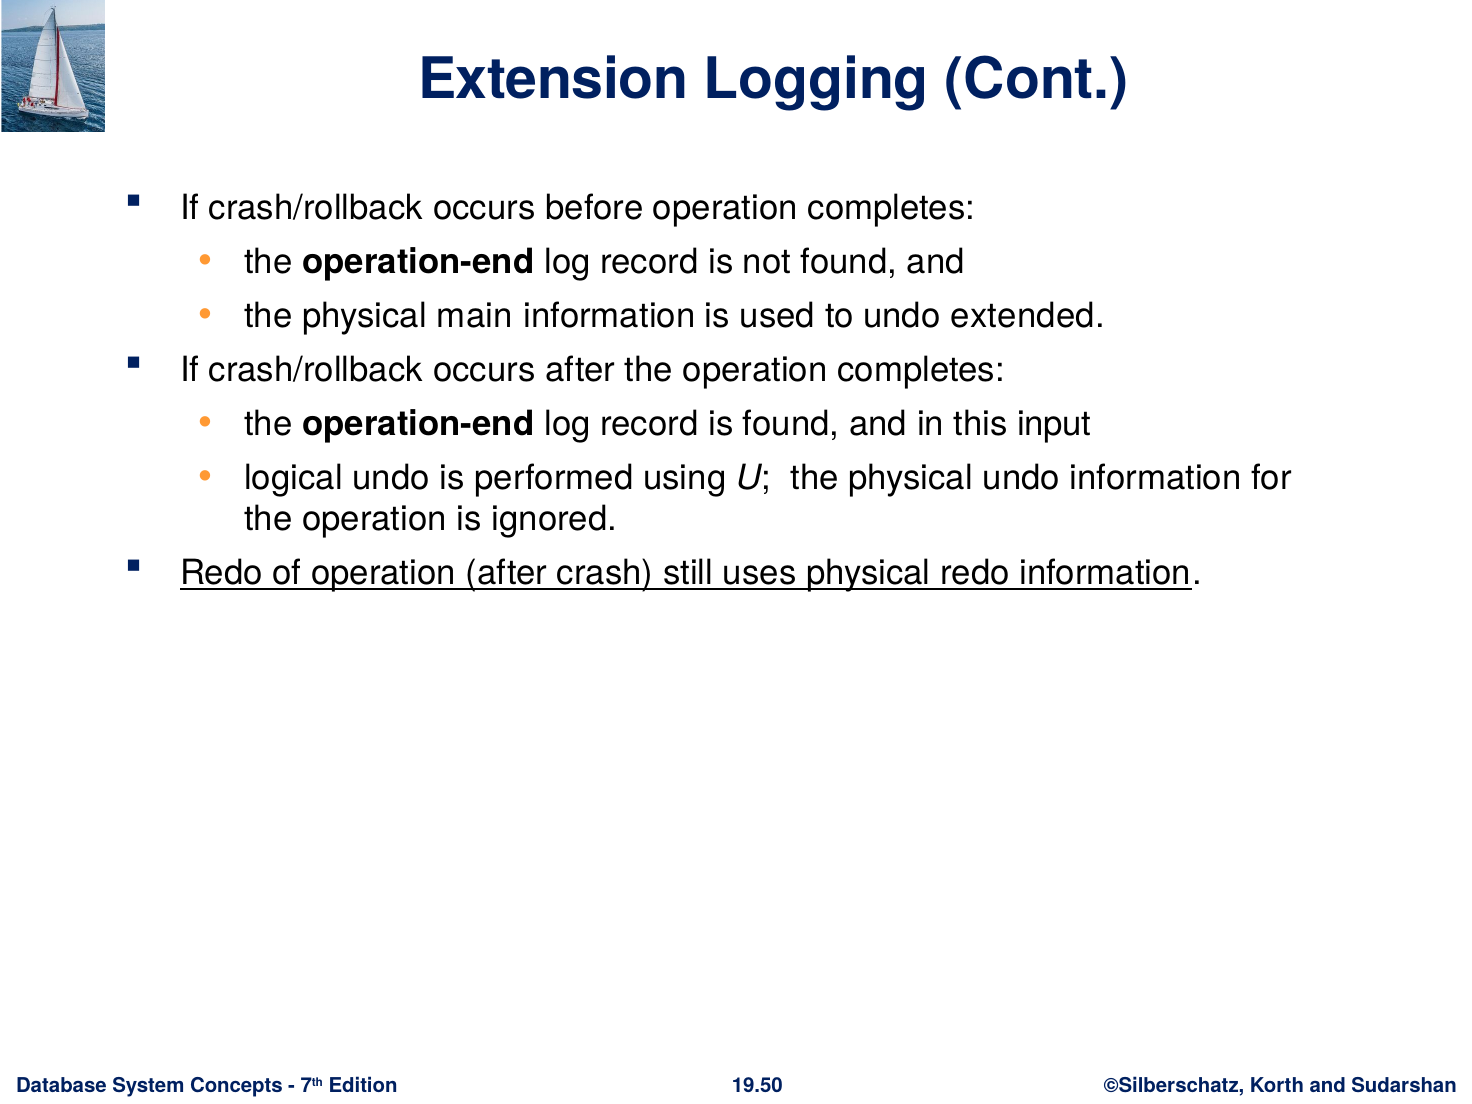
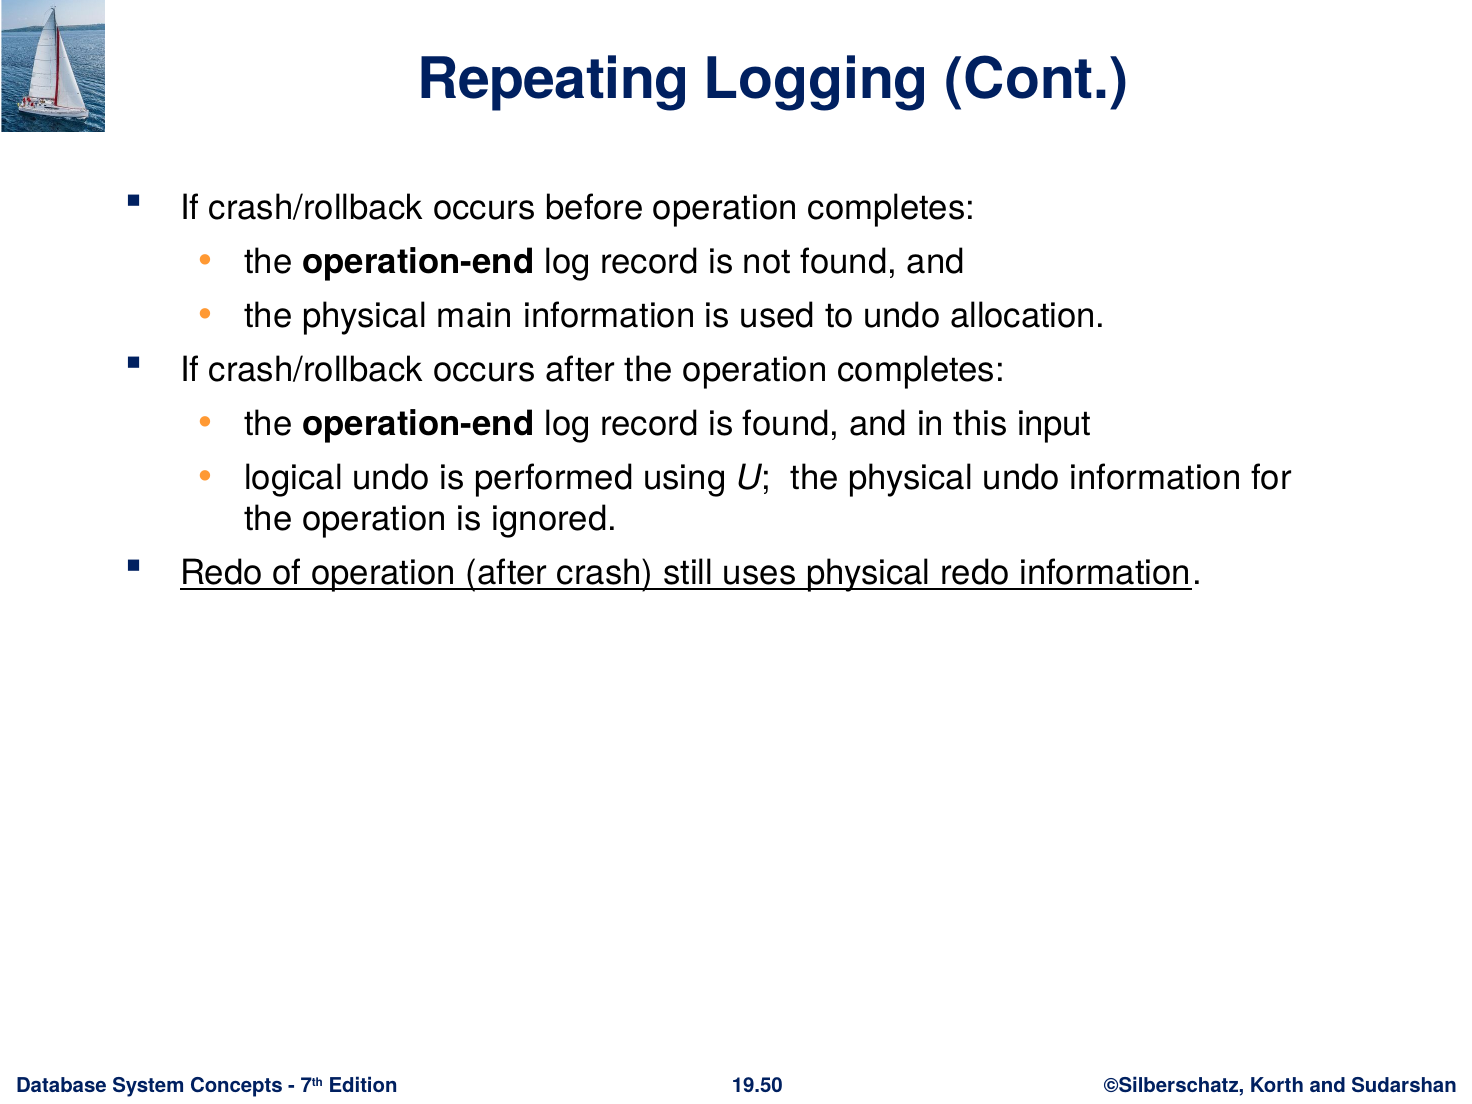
Extension: Extension -> Repeating
extended: extended -> allocation
